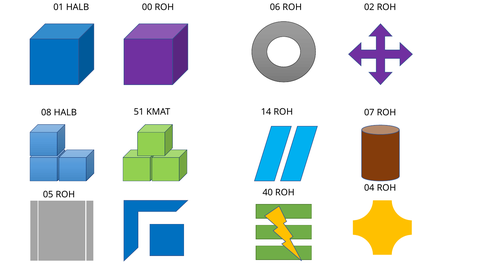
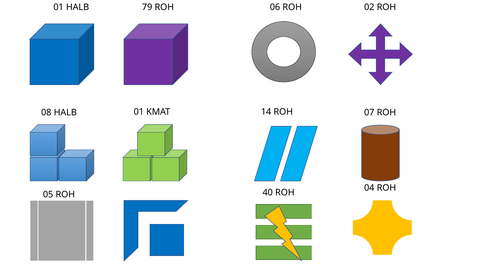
00: 00 -> 79
HALB 51: 51 -> 01
